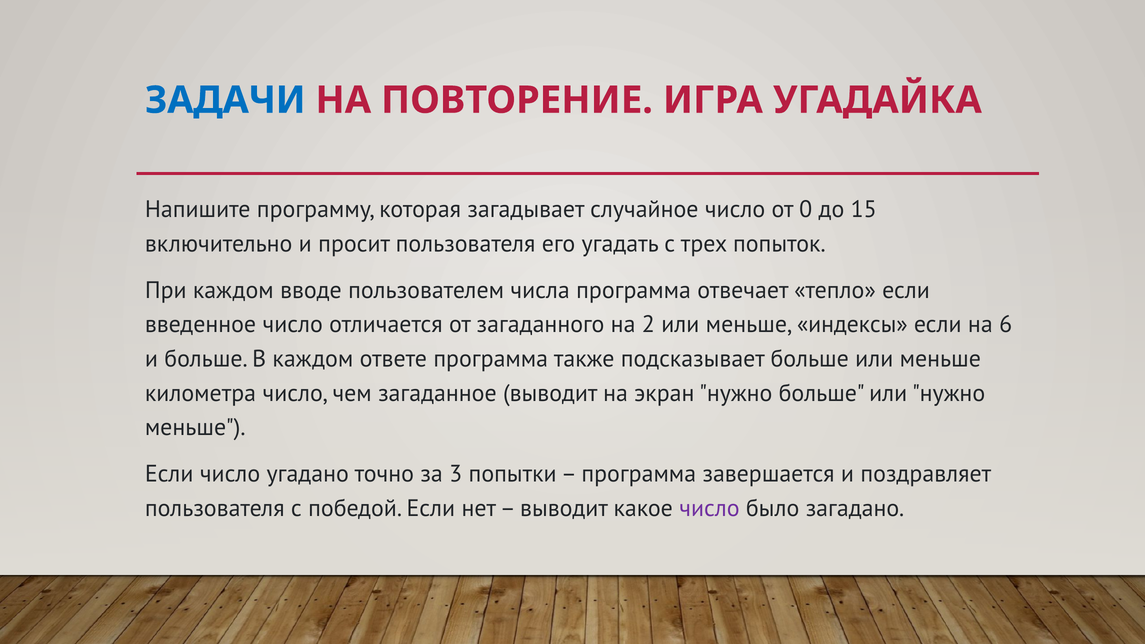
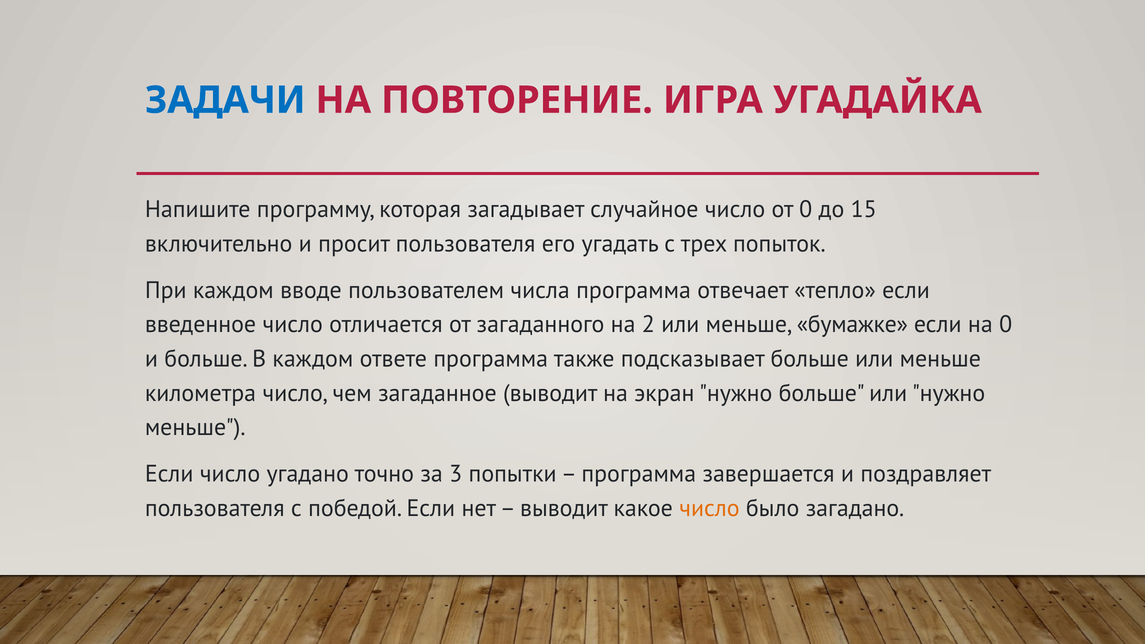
индексы: индексы -> бумажке
на 6: 6 -> 0
число at (709, 508) colour: purple -> orange
